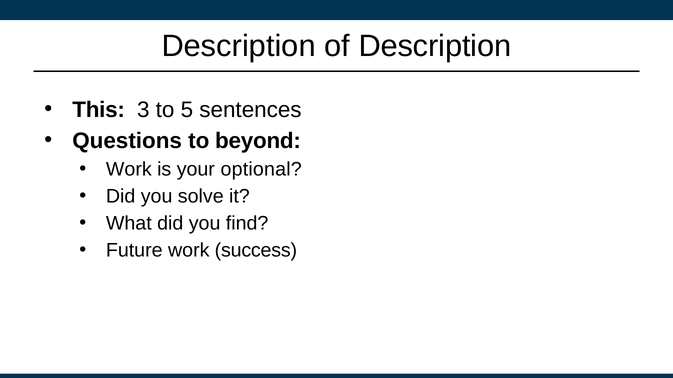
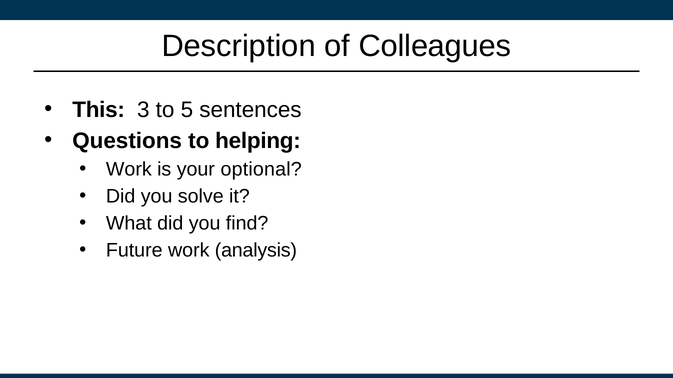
of Description: Description -> Colleagues
beyond: beyond -> helping
success: success -> analysis
